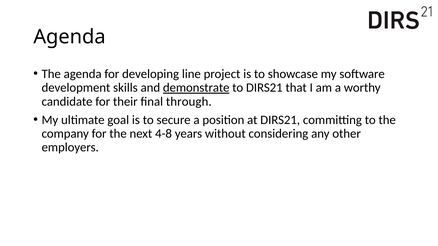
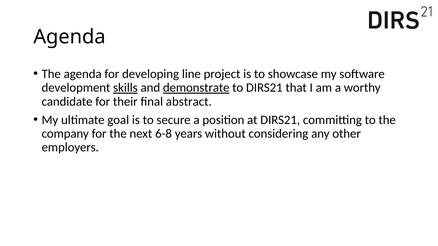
skills underline: none -> present
through: through -> abstract
4-8: 4-8 -> 6-8
